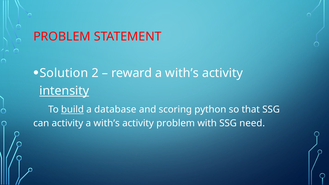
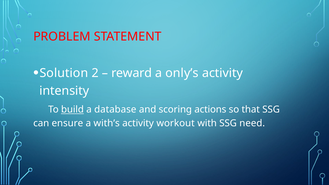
reward a with’s: with’s -> only’s
intensity underline: present -> none
python: python -> actions
can activity: activity -> ensure
activity problem: problem -> workout
